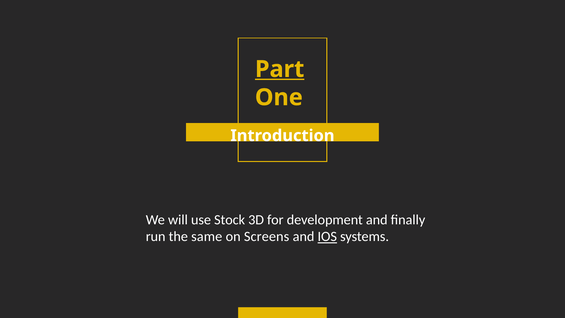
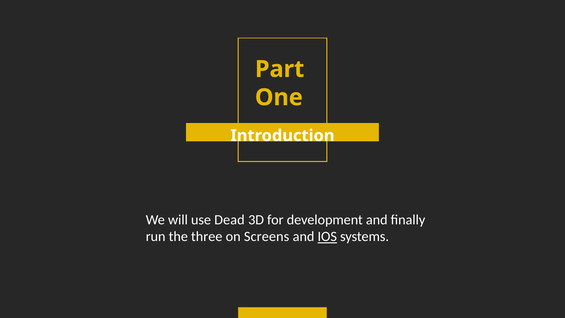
Part underline: present -> none
Stock: Stock -> Dead
same: same -> three
